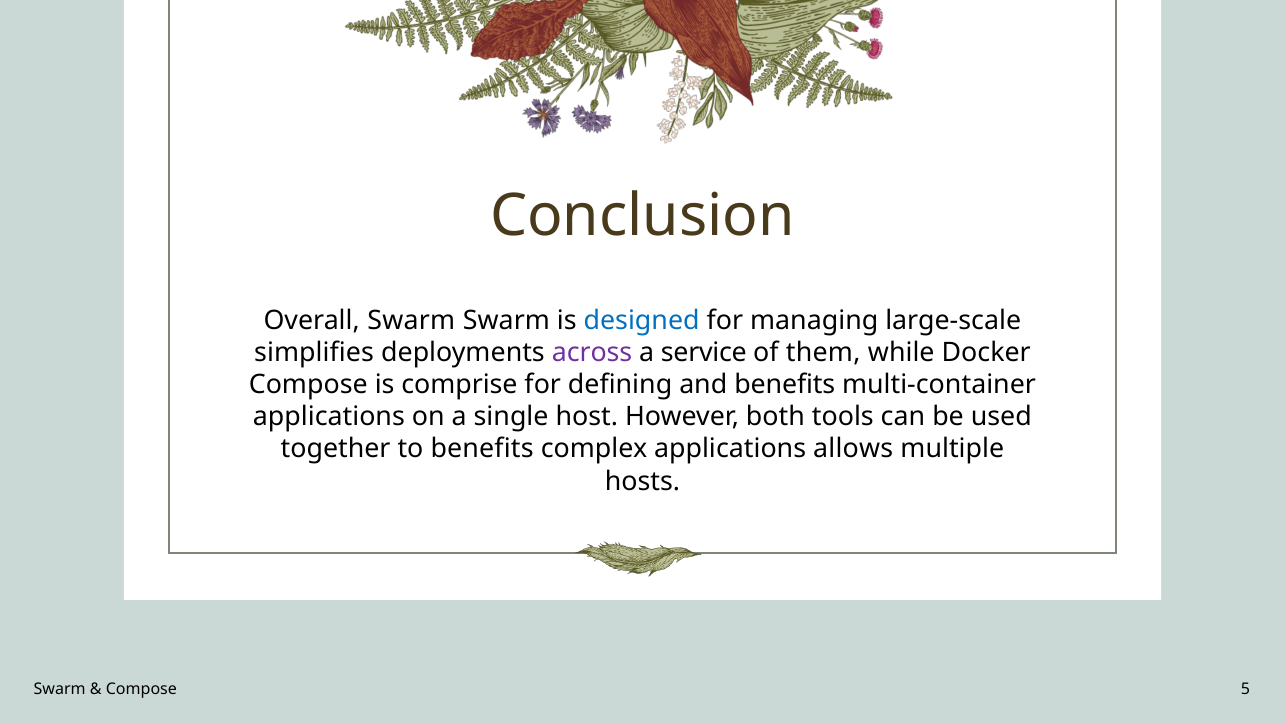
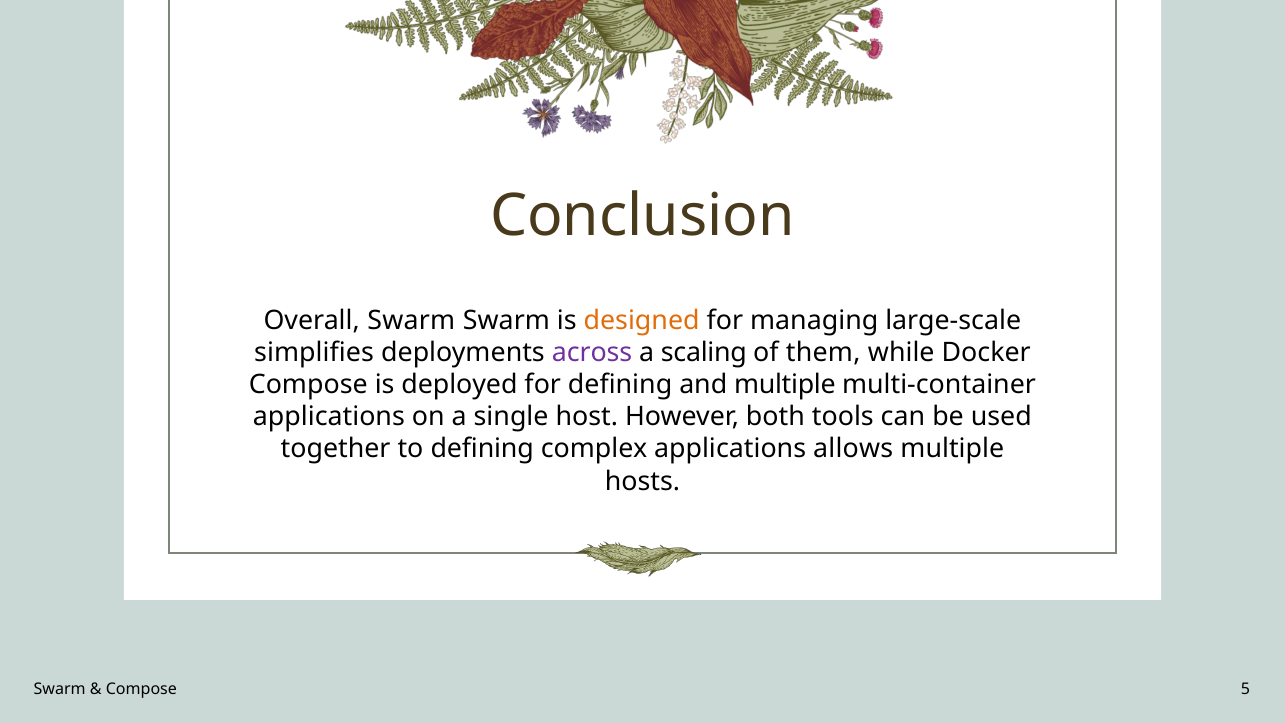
designed colour: blue -> orange
service: service -> scaling
comprise: comprise -> deployed
and benefits: benefits -> multiple
to benefits: benefits -> defining
